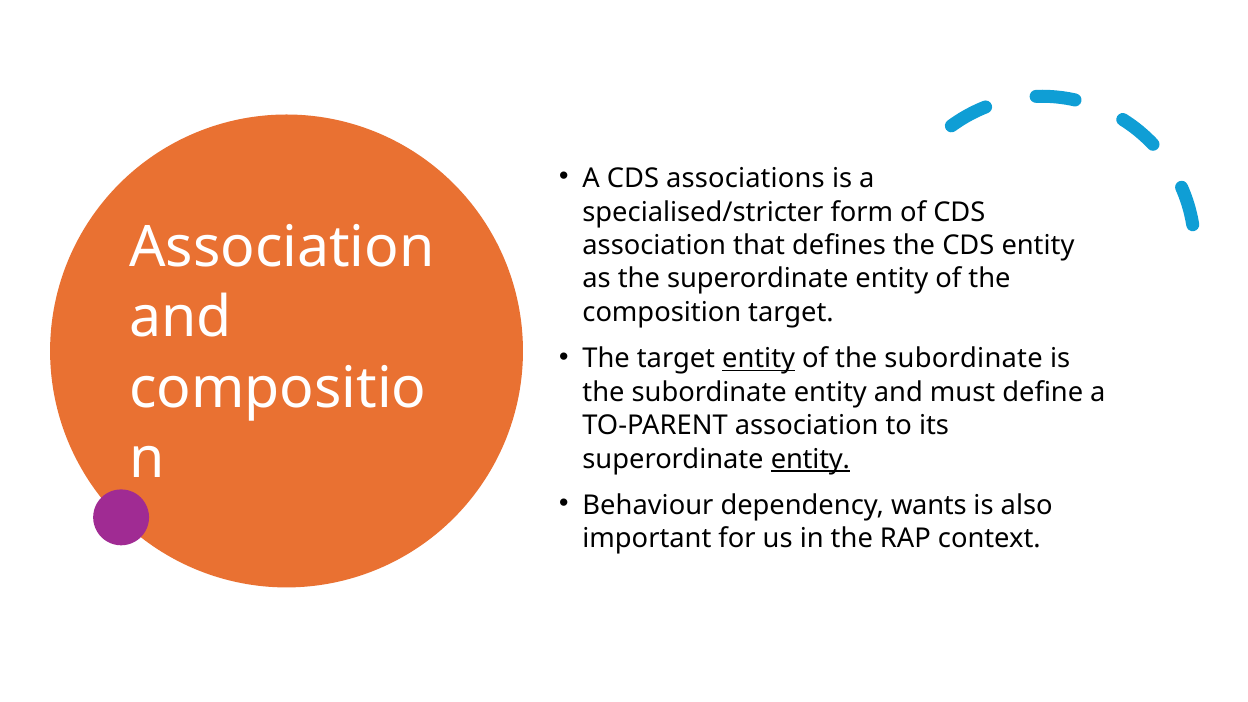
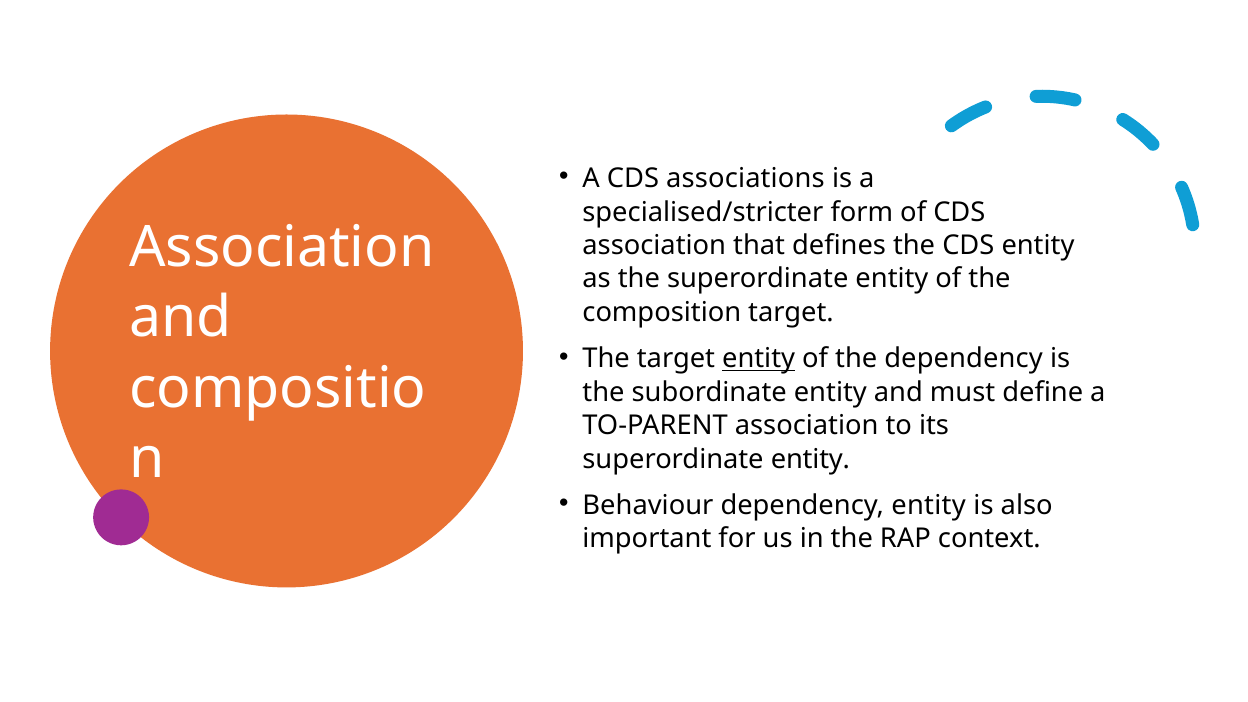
of the subordinate: subordinate -> dependency
entity at (810, 459) underline: present -> none
dependency wants: wants -> entity
